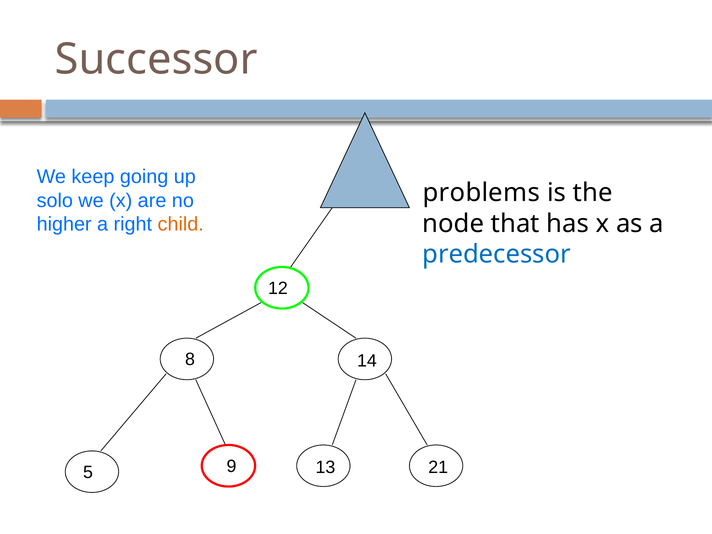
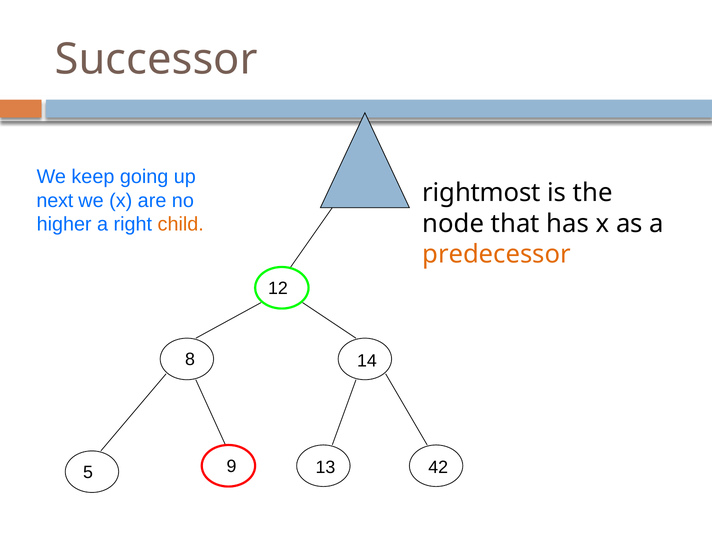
problems: problems -> rightmost
solo: solo -> next
predecessor colour: blue -> orange
21: 21 -> 42
